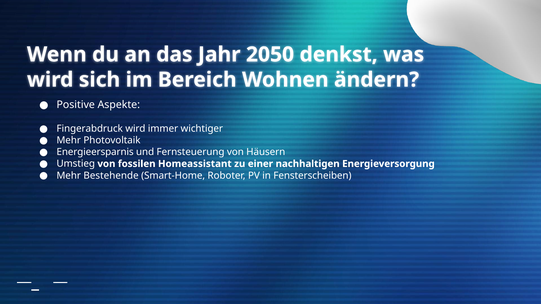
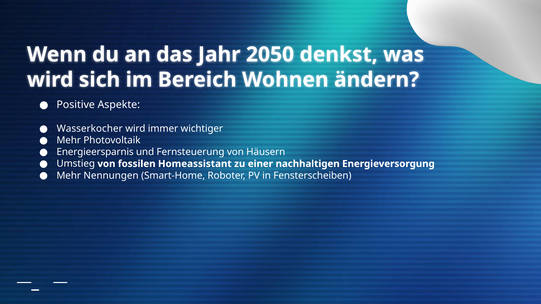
Fingerabdruck: Fingerabdruck -> Wasserkocher
Bestehende: Bestehende -> Nennungen
